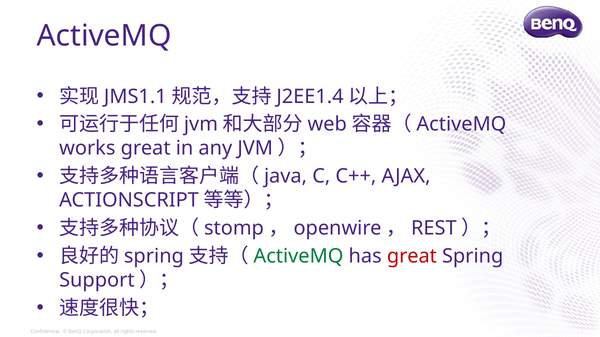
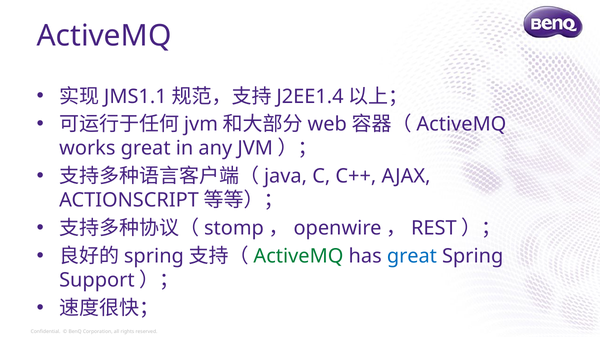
great at (412, 257) colour: red -> blue
